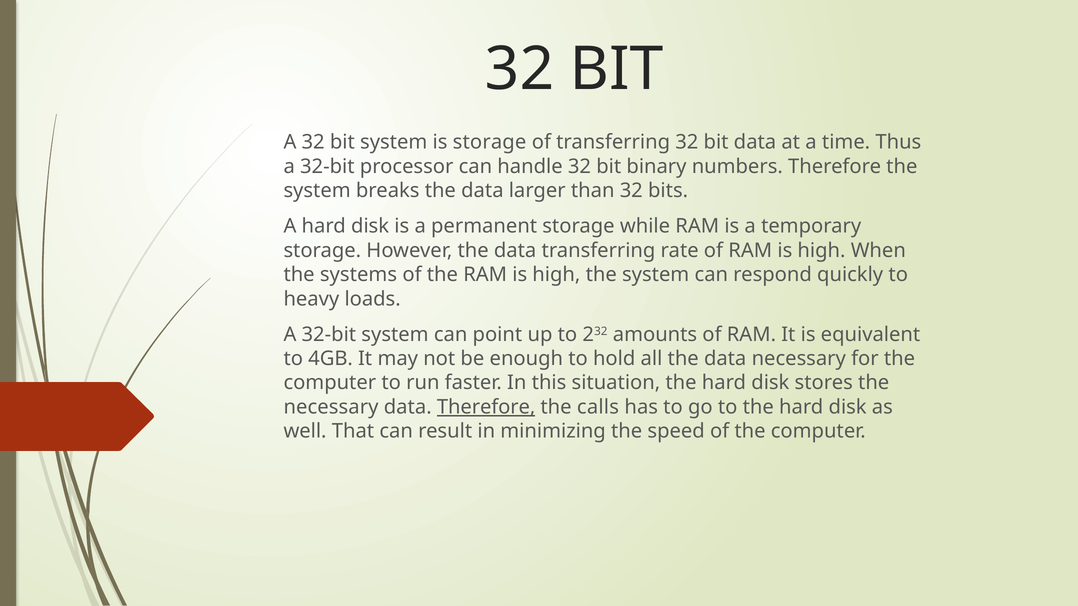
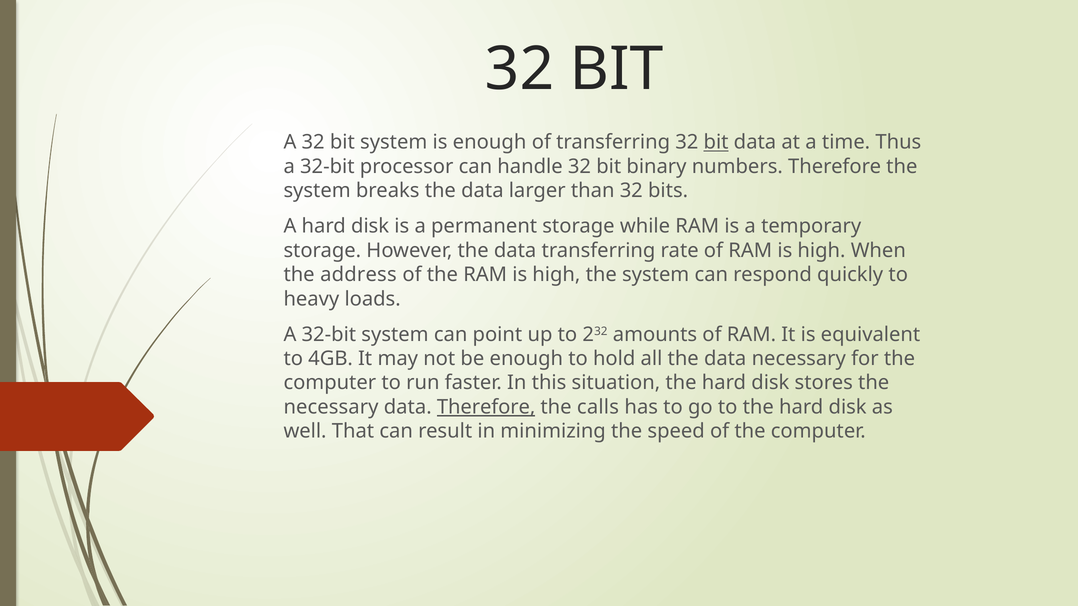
is storage: storage -> enough
bit at (716, 142) underline: none -> present
systems: systems -> address
